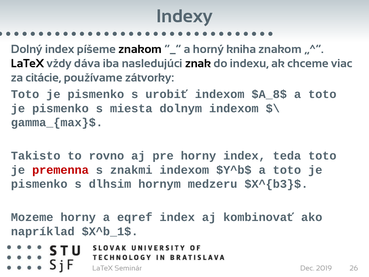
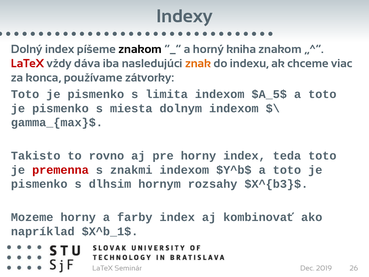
LaTeX at (28, 63) colour: black -> red
znak colour: black -> orange
citácie: citácie -> konca
urobiť: urobiť -> limita
$A_8$: $A_8$ -> $A_5$
medzeru: medzeru -> rozsahy
eqref: eqref -> farby
